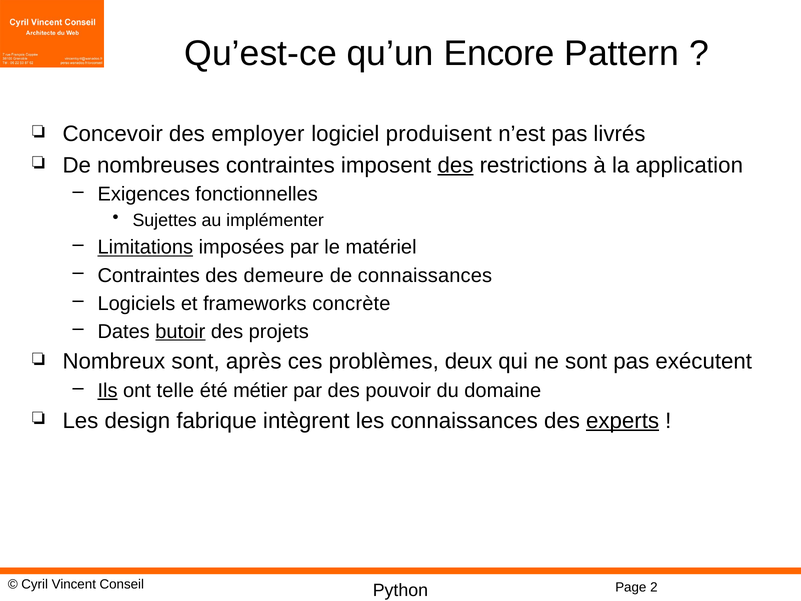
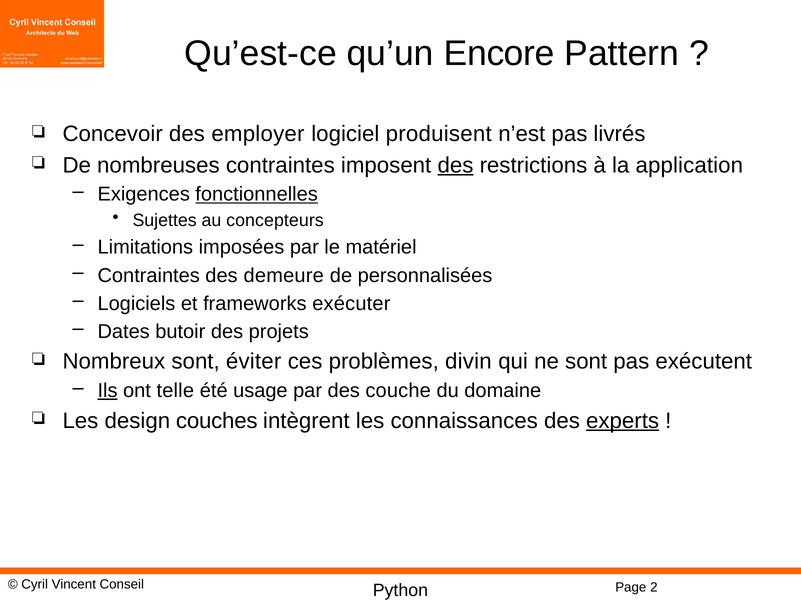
fonctionnelles underline: none -> present
implémenter: implémenter -> concepteurs
Limitations underline: present -> none
de connaissances: connaissances -> personnalisées
concrète: concrète -> exécuter
butoir underline: present -> none
après: après -> éviter
deux: deux -> divin
métier: métier -> usage
pouvoir: pouvoir -> couche
fabrique: fabrique -> couches
